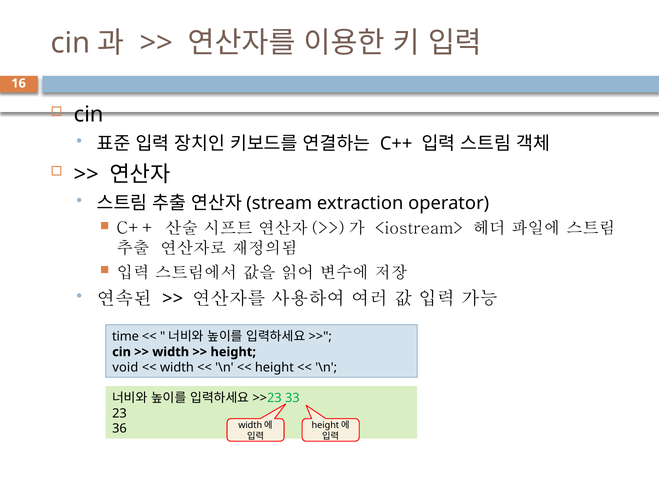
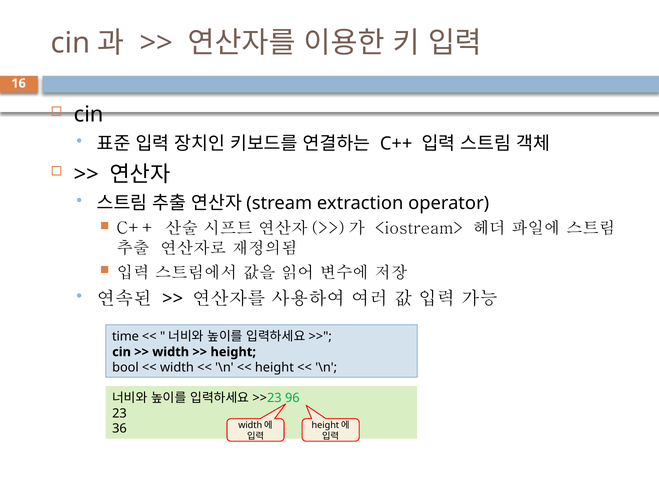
void: void -> bool
33: 33 -> 96
